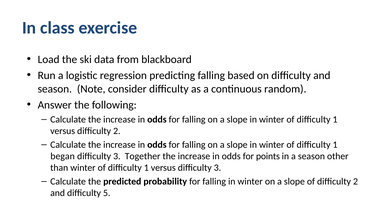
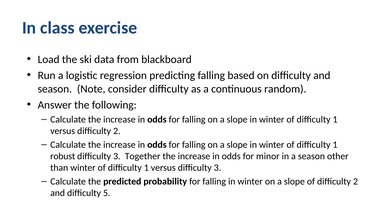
began: began -> robust
points: points -> minor
